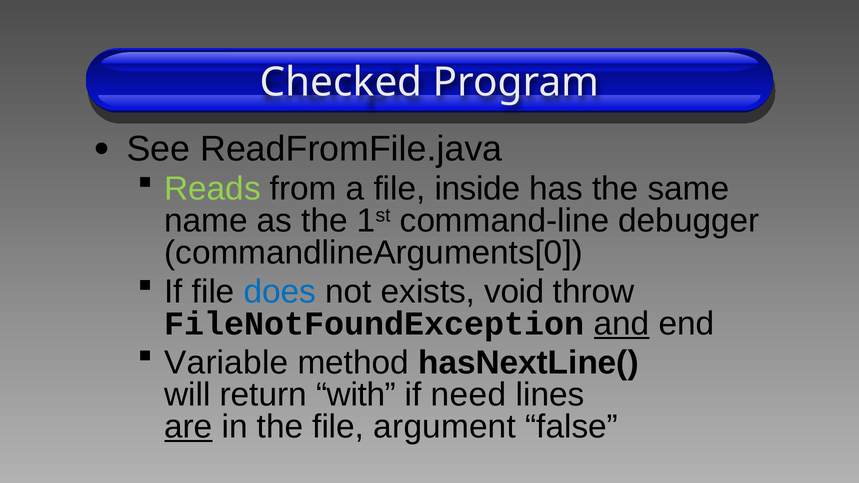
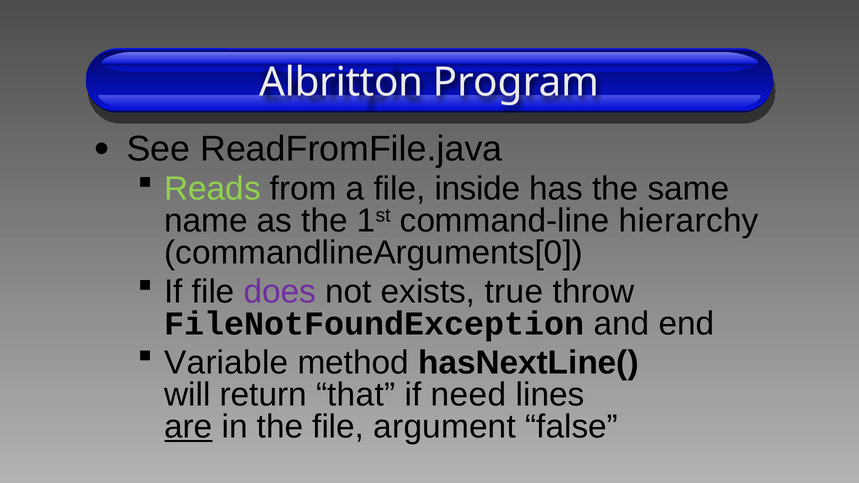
Checked: Checked -> Albritton
debugger: debugger -> hierarchy
does colour: blue -> purple
void: void -> true
and underline: present -> none
with: with -> that
